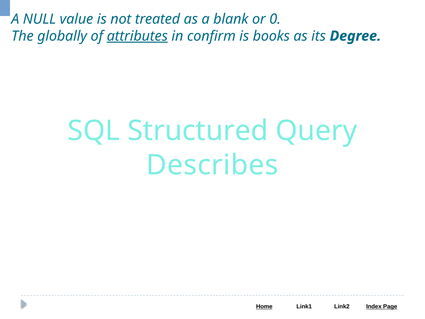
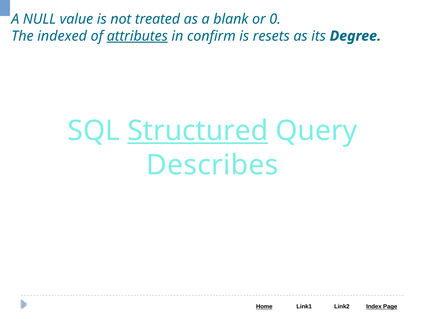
globally: globally -> indexed
books: books -> resets
Structured underline: none -> present
